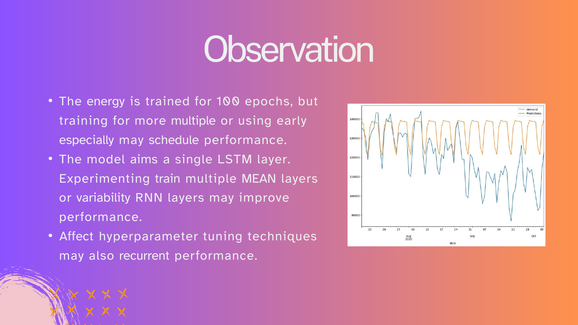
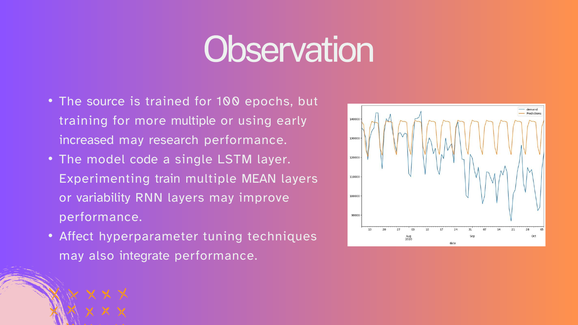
energy: energy -> source
especially: especially -> increased
schedule: schedule -> research
aims: aims -> code
recurrent: recurrent -> integrate
